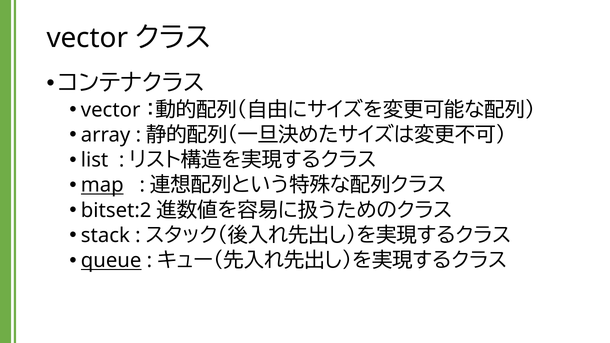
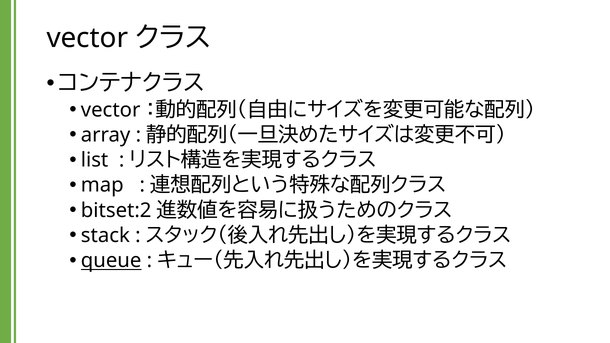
map underline: present -> none
